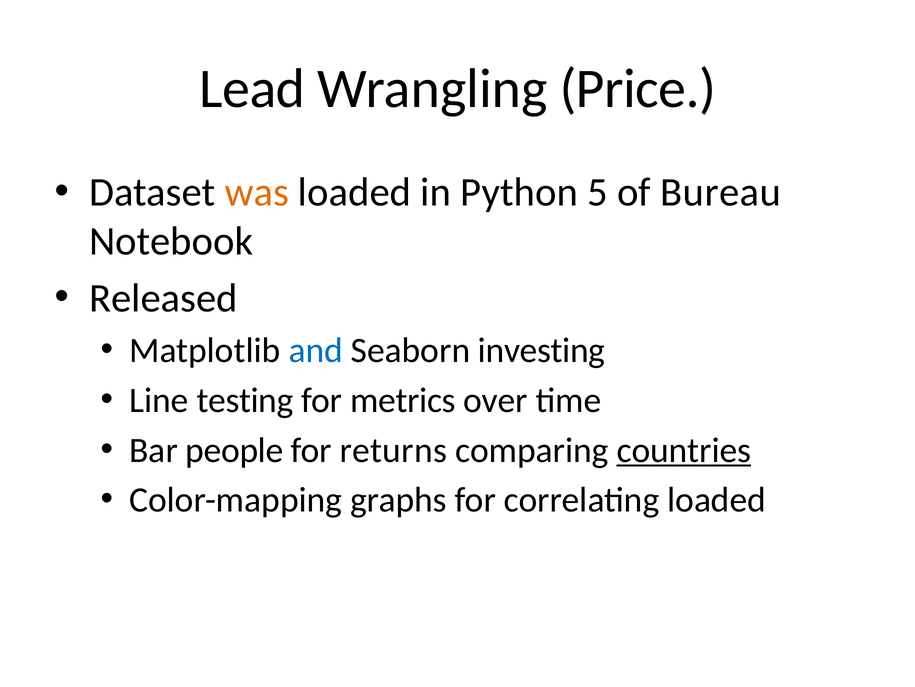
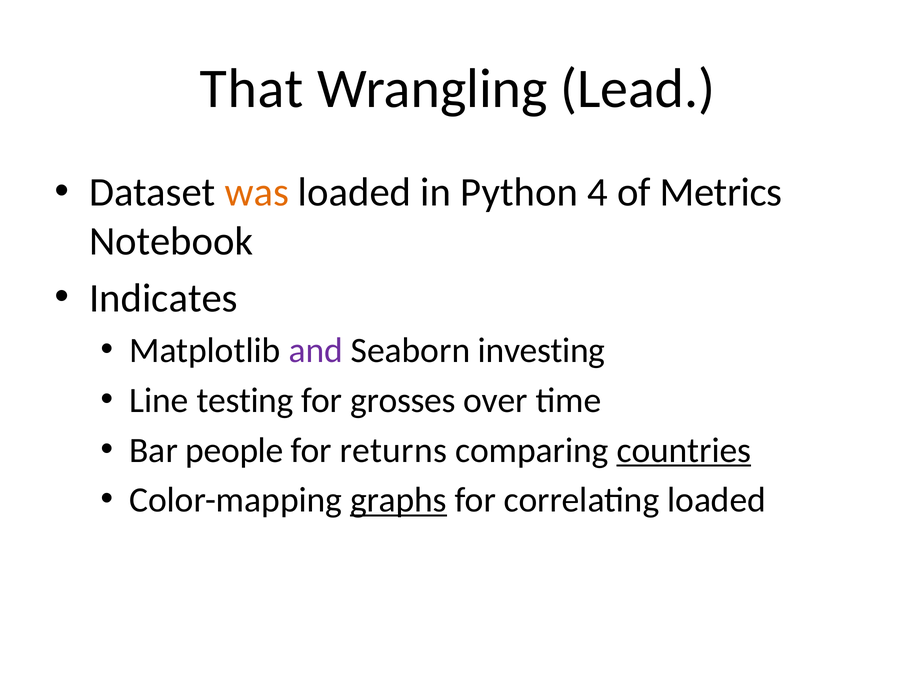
Lead: Lead -> That
Price: Price -> Lead
5: 5 -> 4
Bureau: Bureau -> Metrics
Released: Released -> Indicates
and colour: blue -> purple
metrics: metrics -> grosses
graphs underline: none -> present
